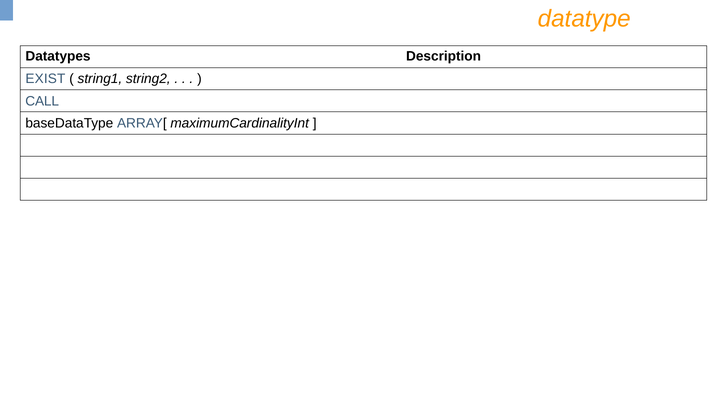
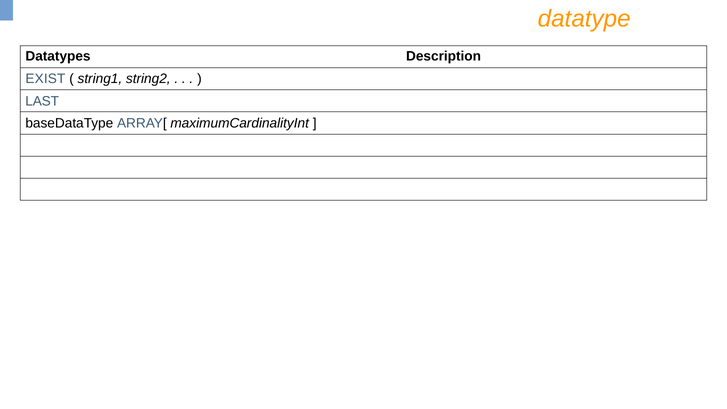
CALL: CALL -> LAST
